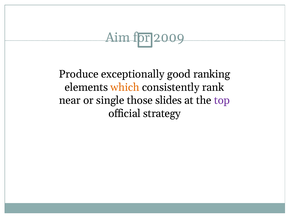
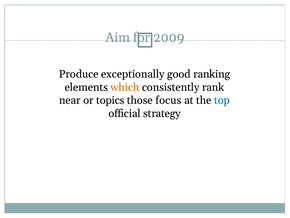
single: single -> topics
slides: slides -> focus
top colour: purple -> blue
